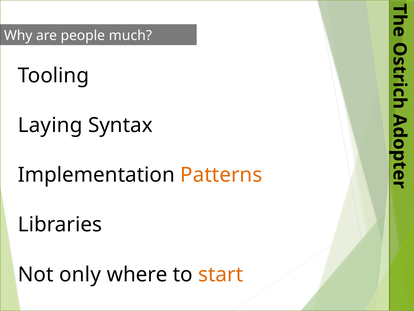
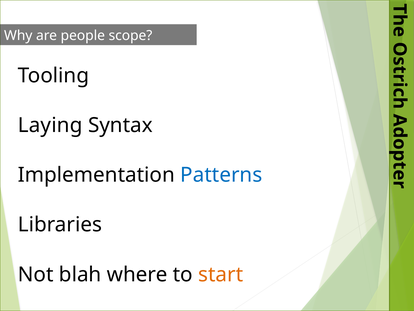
much: much -> scope
Patterns colour: orange -> blue
only: only -> blah
